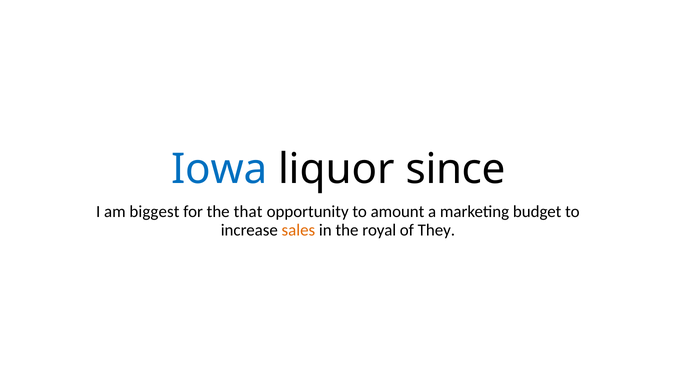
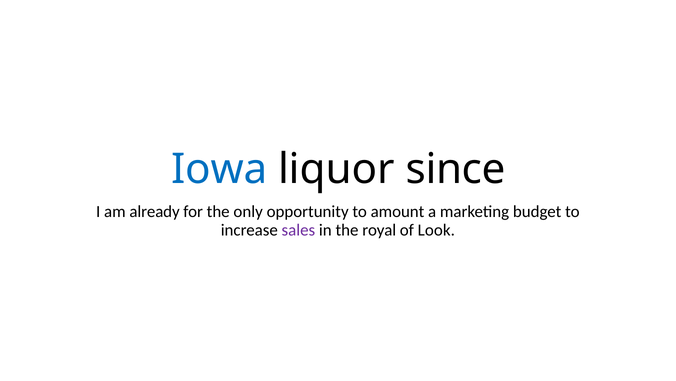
biggest: biggest -> already
that: that -> only
sales colour: orange -> purple
They: They -> Look
